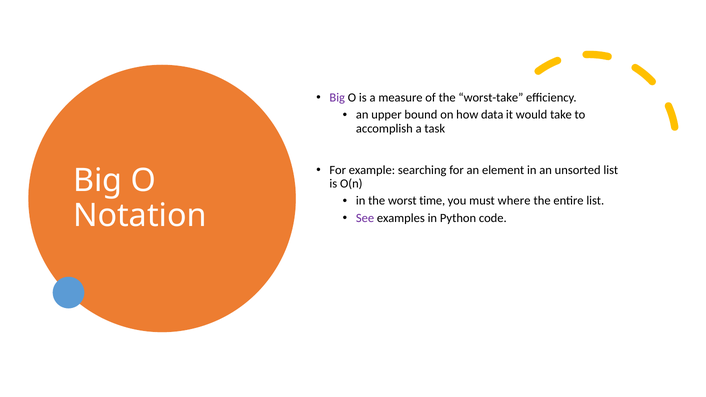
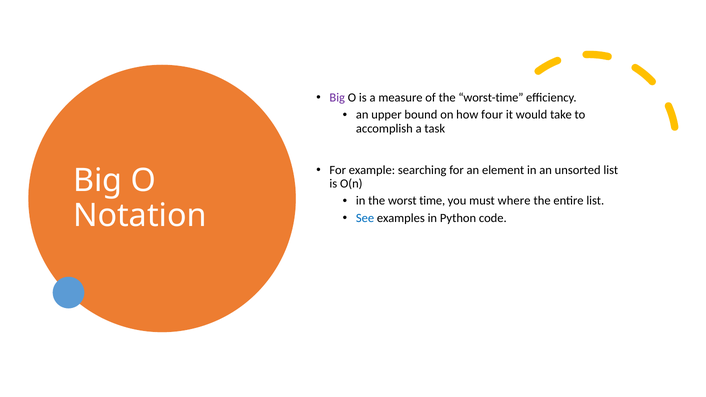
worst-take: worst-take -> worst-time
data: data -> four
See colour: purple -> blue
